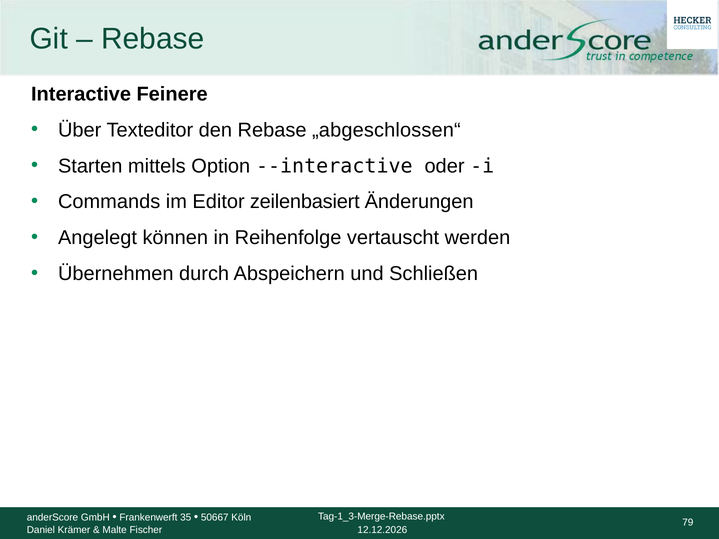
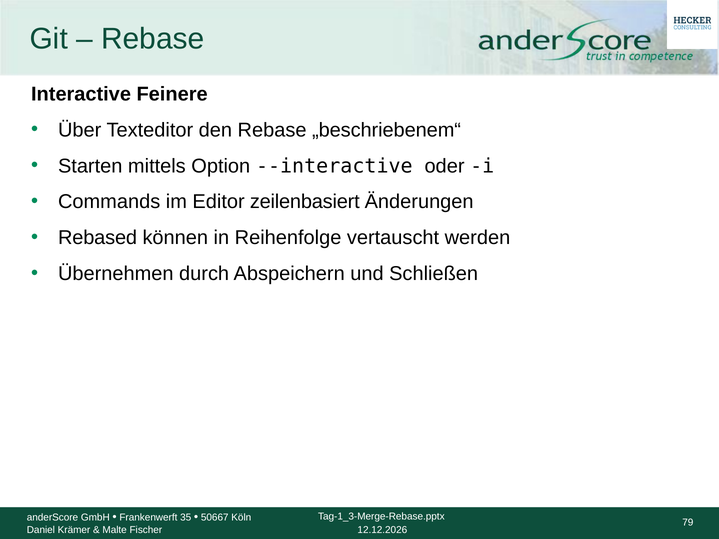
„abgeschlossen“: „abgeschlossen“ -> „beschriebenem“
Angelegt: Angelegt -> Rebased
